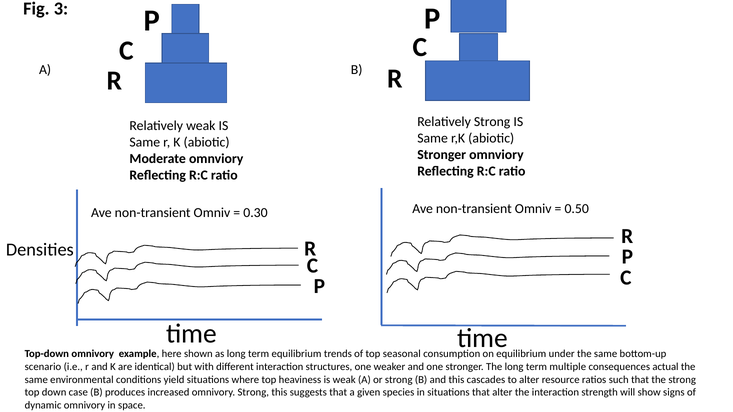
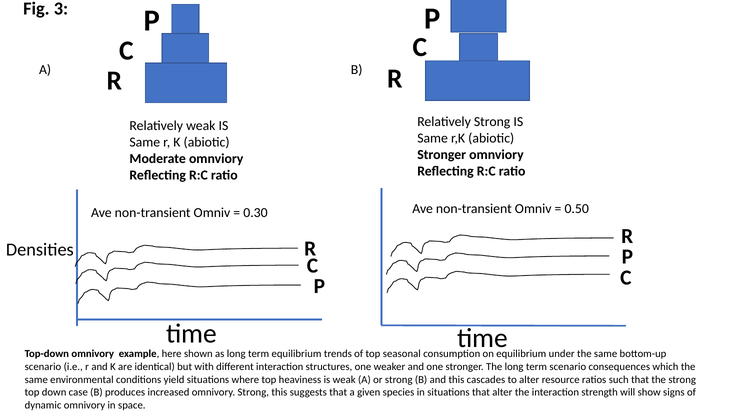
term multiple: multiple -> scenario
actual: actual -> which
